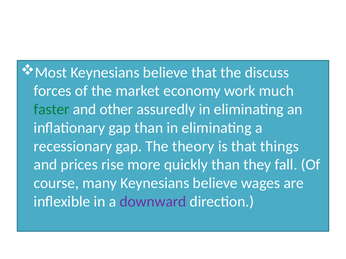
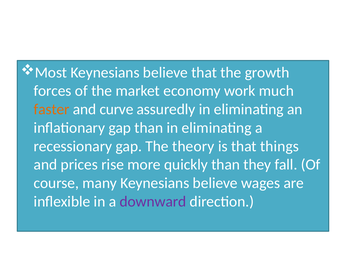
discuss: discuss -> growth
faster colour: green -> orange
other: other -> curve
